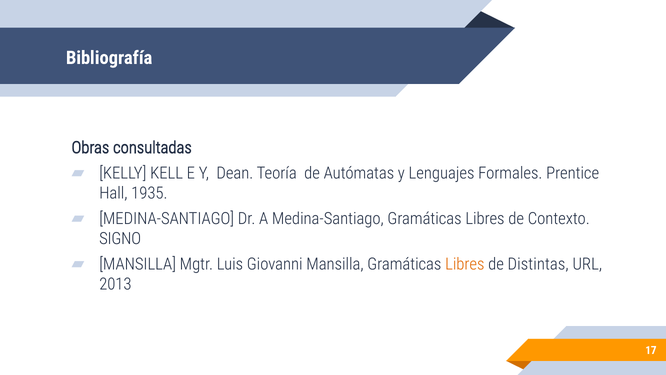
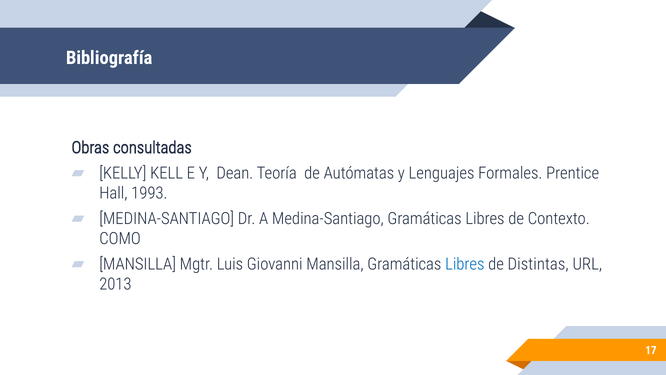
1935: 1935 -> 1993
SIGNO: SIGNO -> COMO
Libres at (465, 264) colour: orange -> blue
